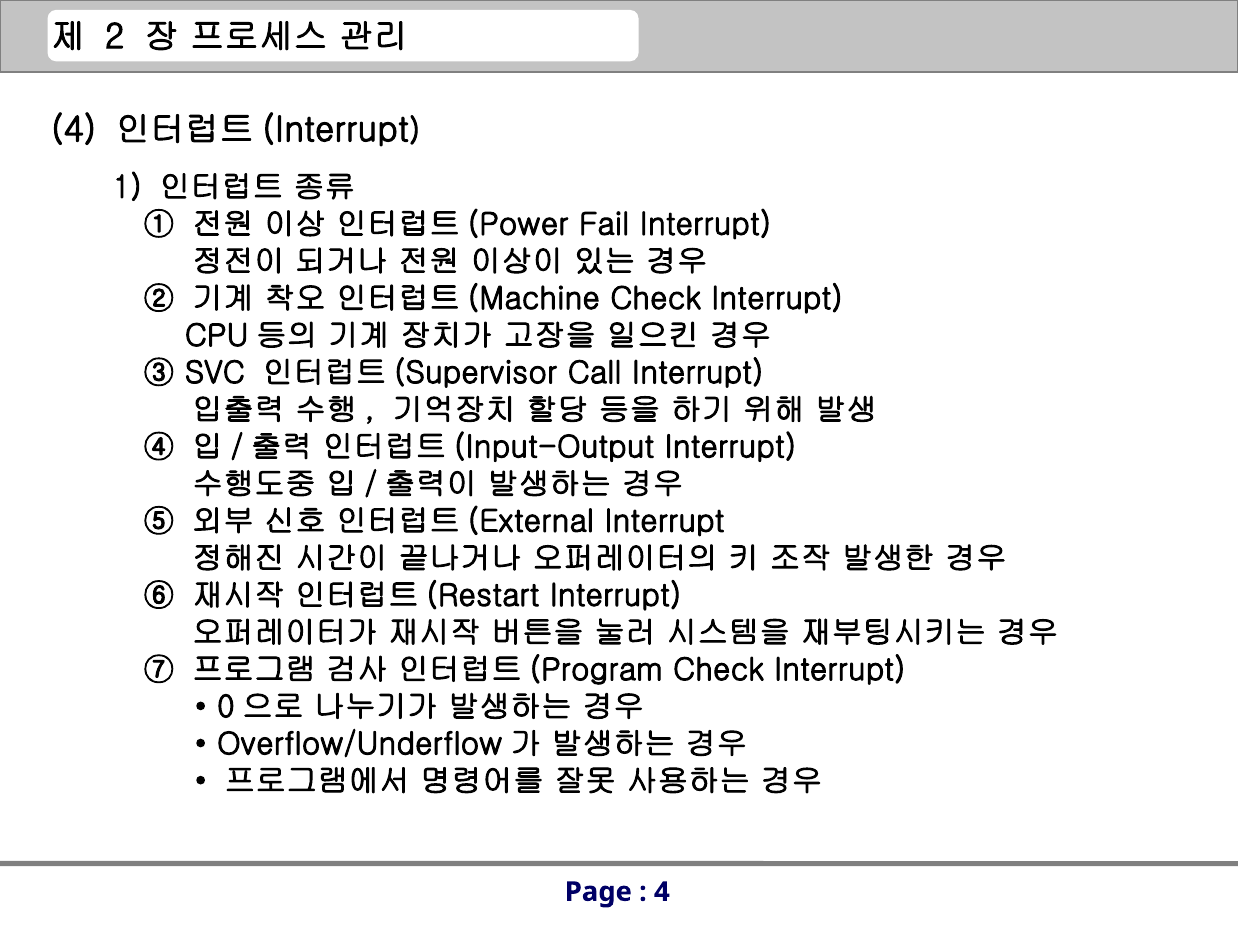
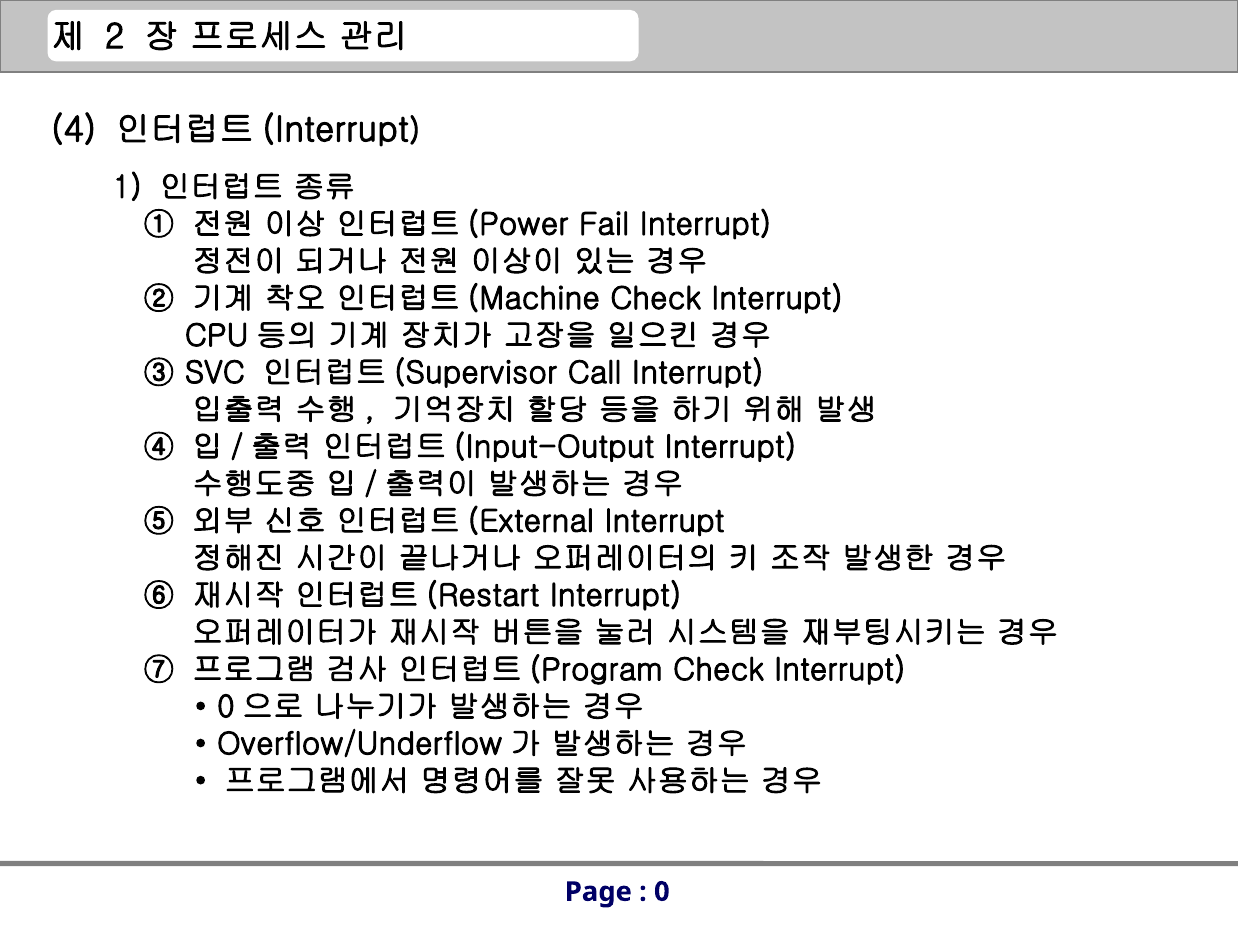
4 at (662, 892): 4 -> 0
